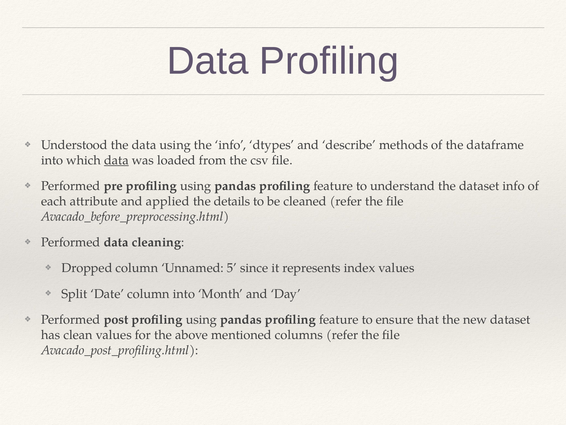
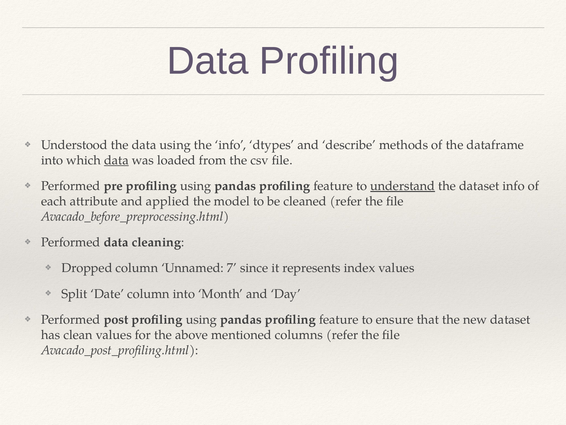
understand underline: none -> present
details: details -> model
5: 5 -> 7
